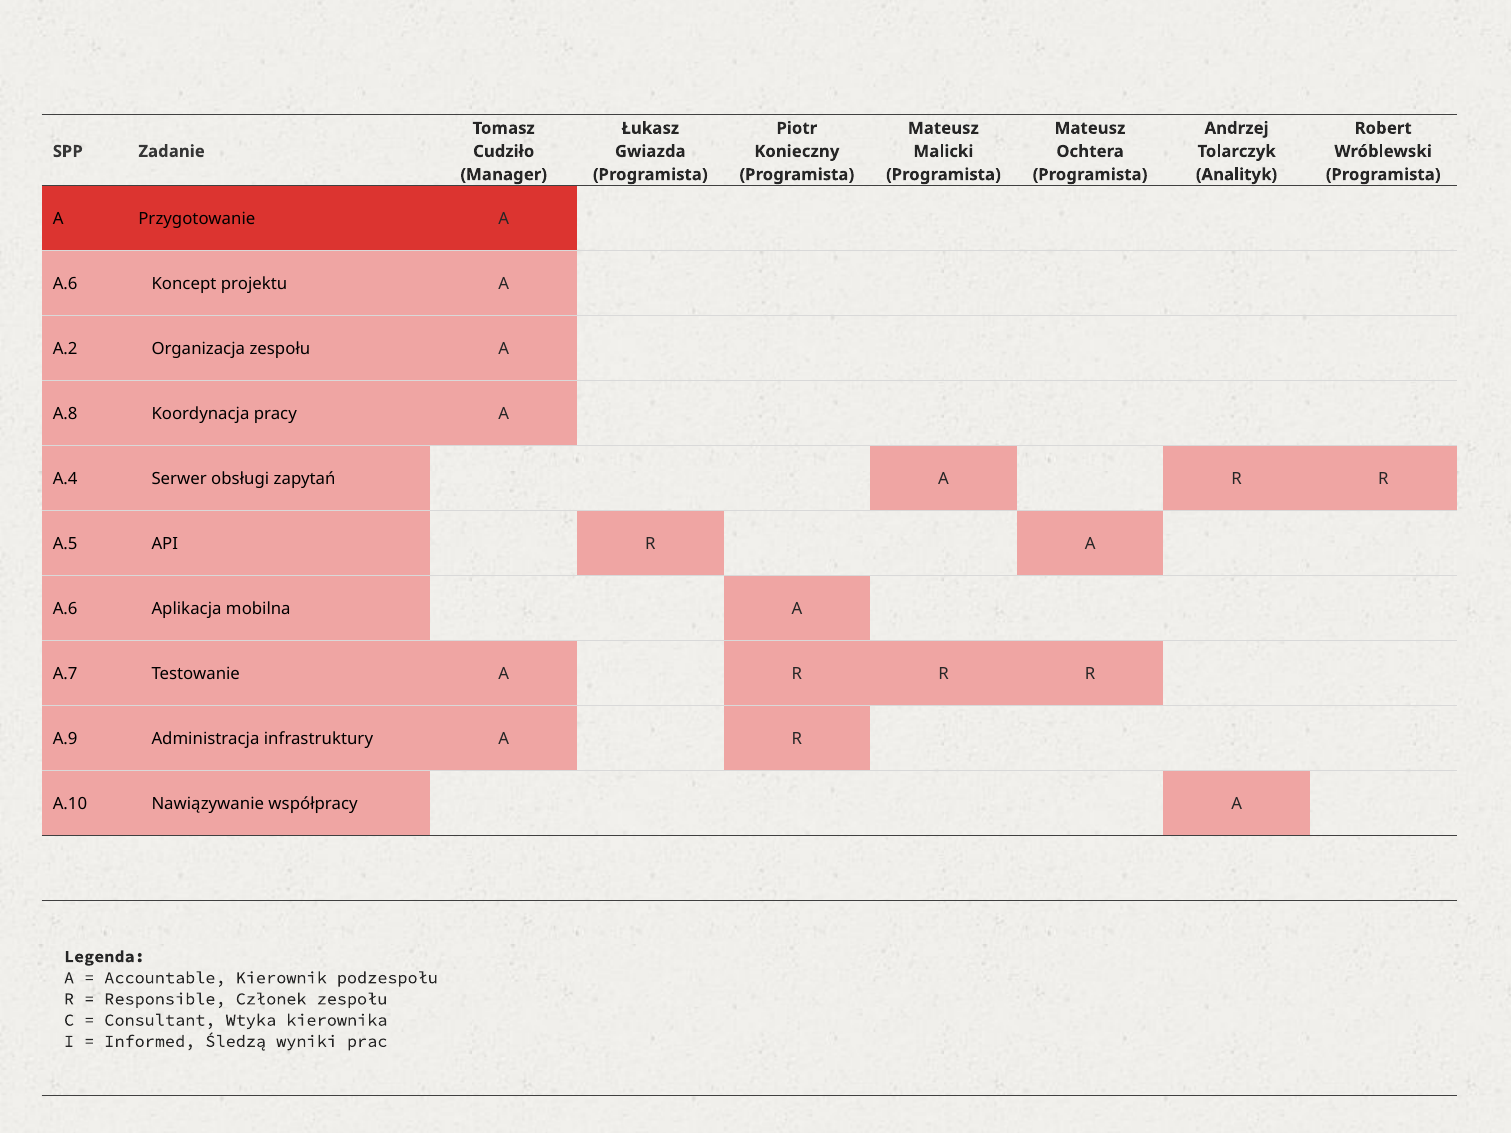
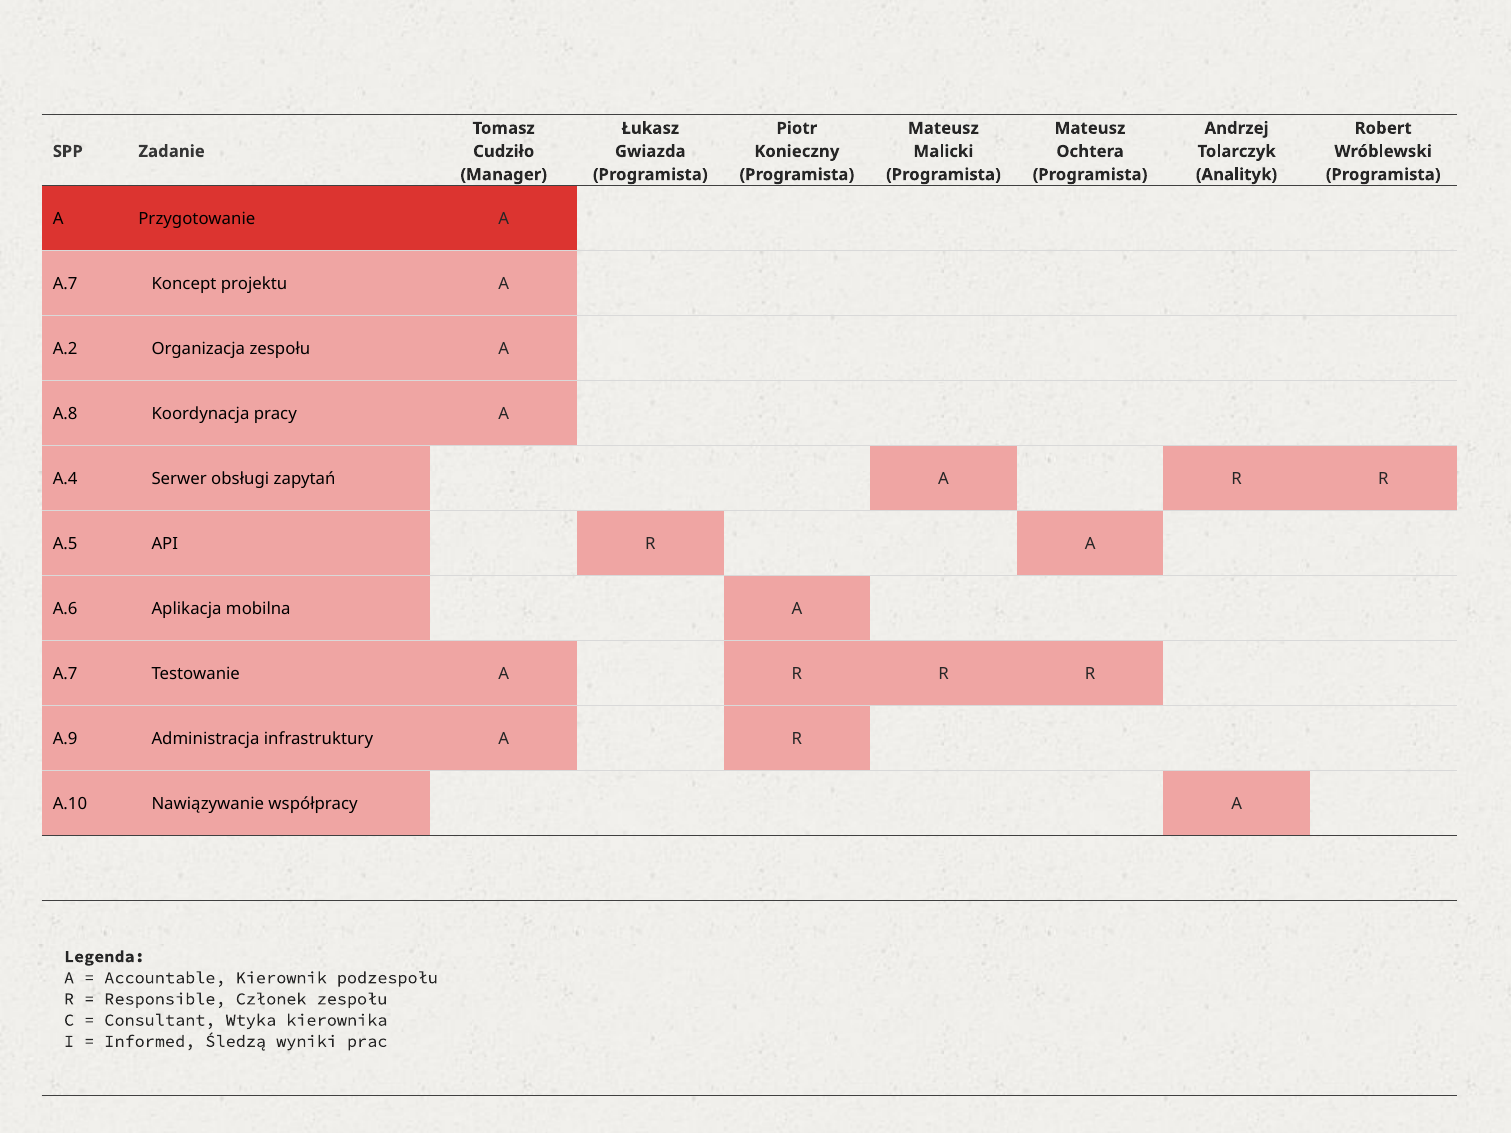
A.6 at (65, 284): A.6 -> A.7
